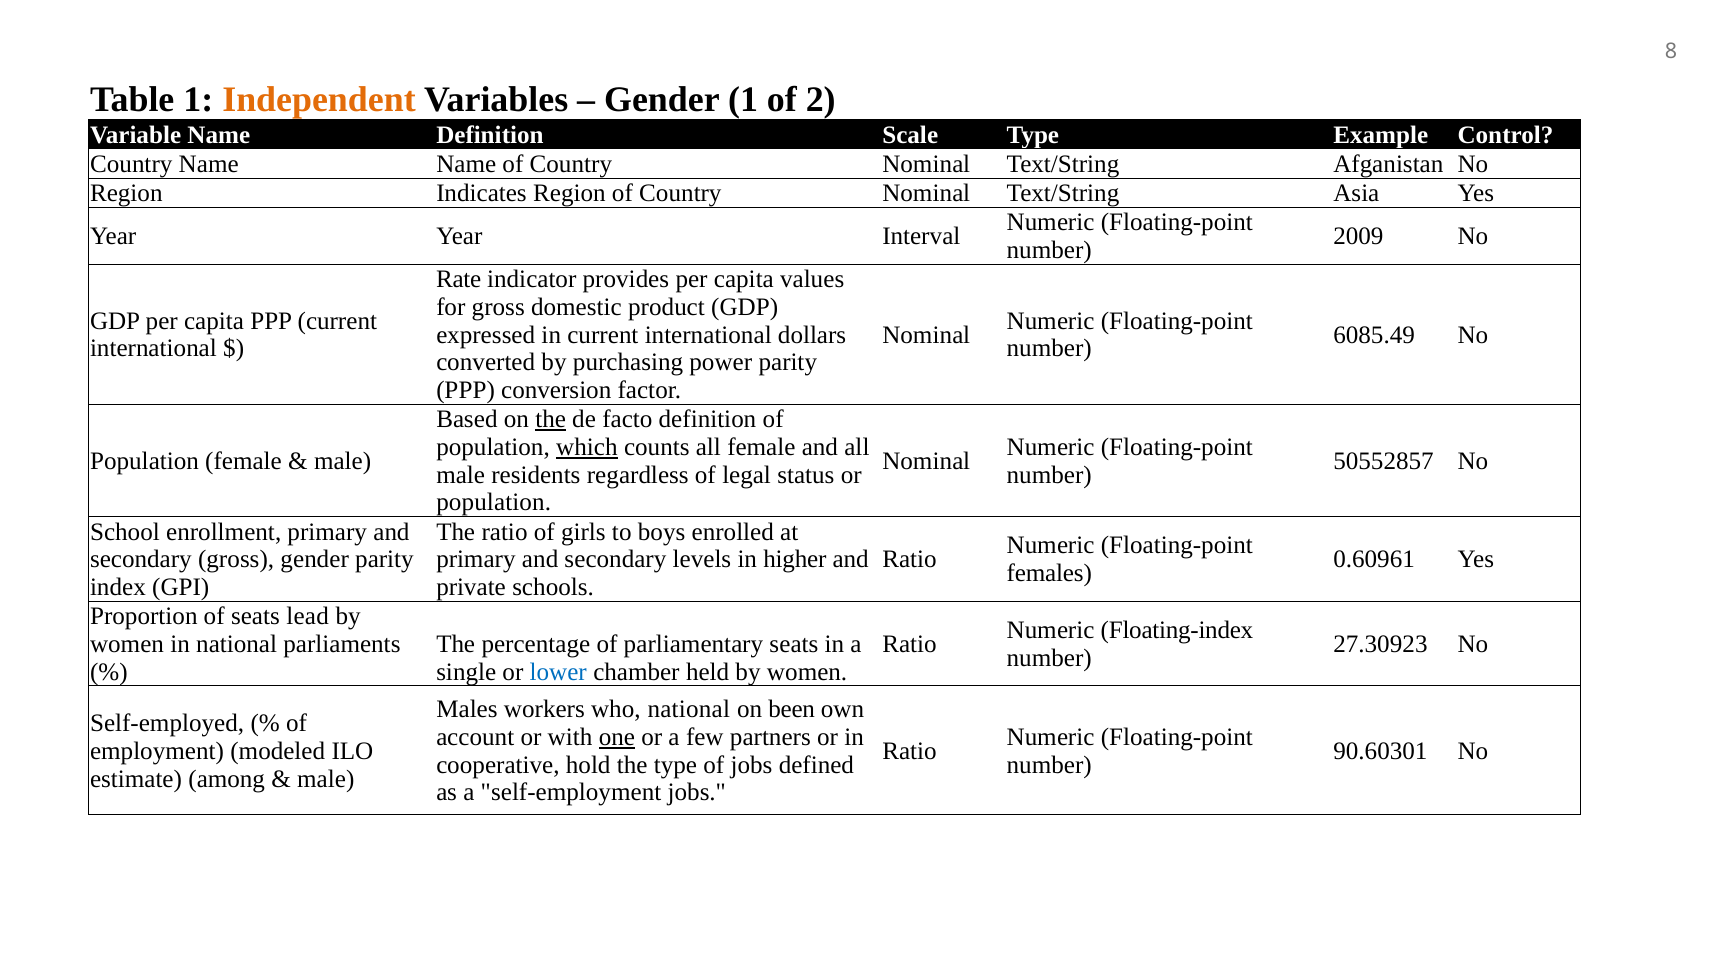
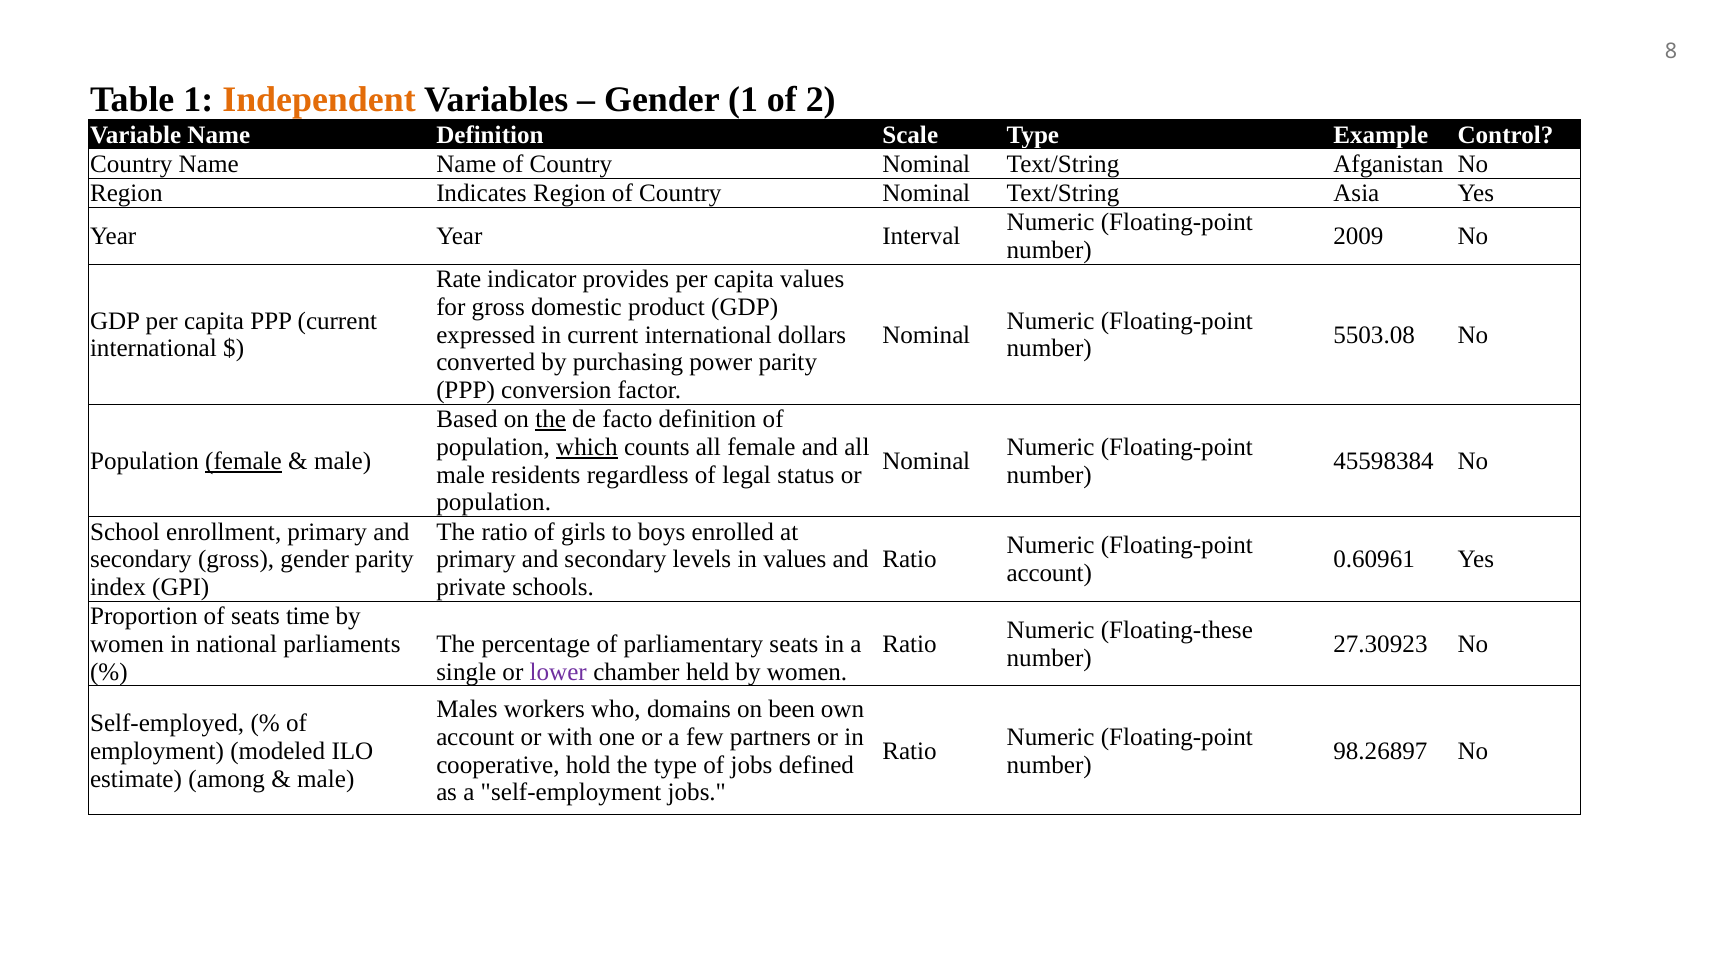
6085.49: 6085.49 -> 5503.08
female at (244, 461) underline: none -> present
50552857: 50552857 -> 45598384
in higher: higher -> values
females at (1049, 573): females -> account
lead: lead -> time
Floating-index: Floating-index -> Floating-these
lower colour: blue -> purple
who national: national -> domains
one underline: present -> none
90.60301: 90.60301 -> 98.26897
